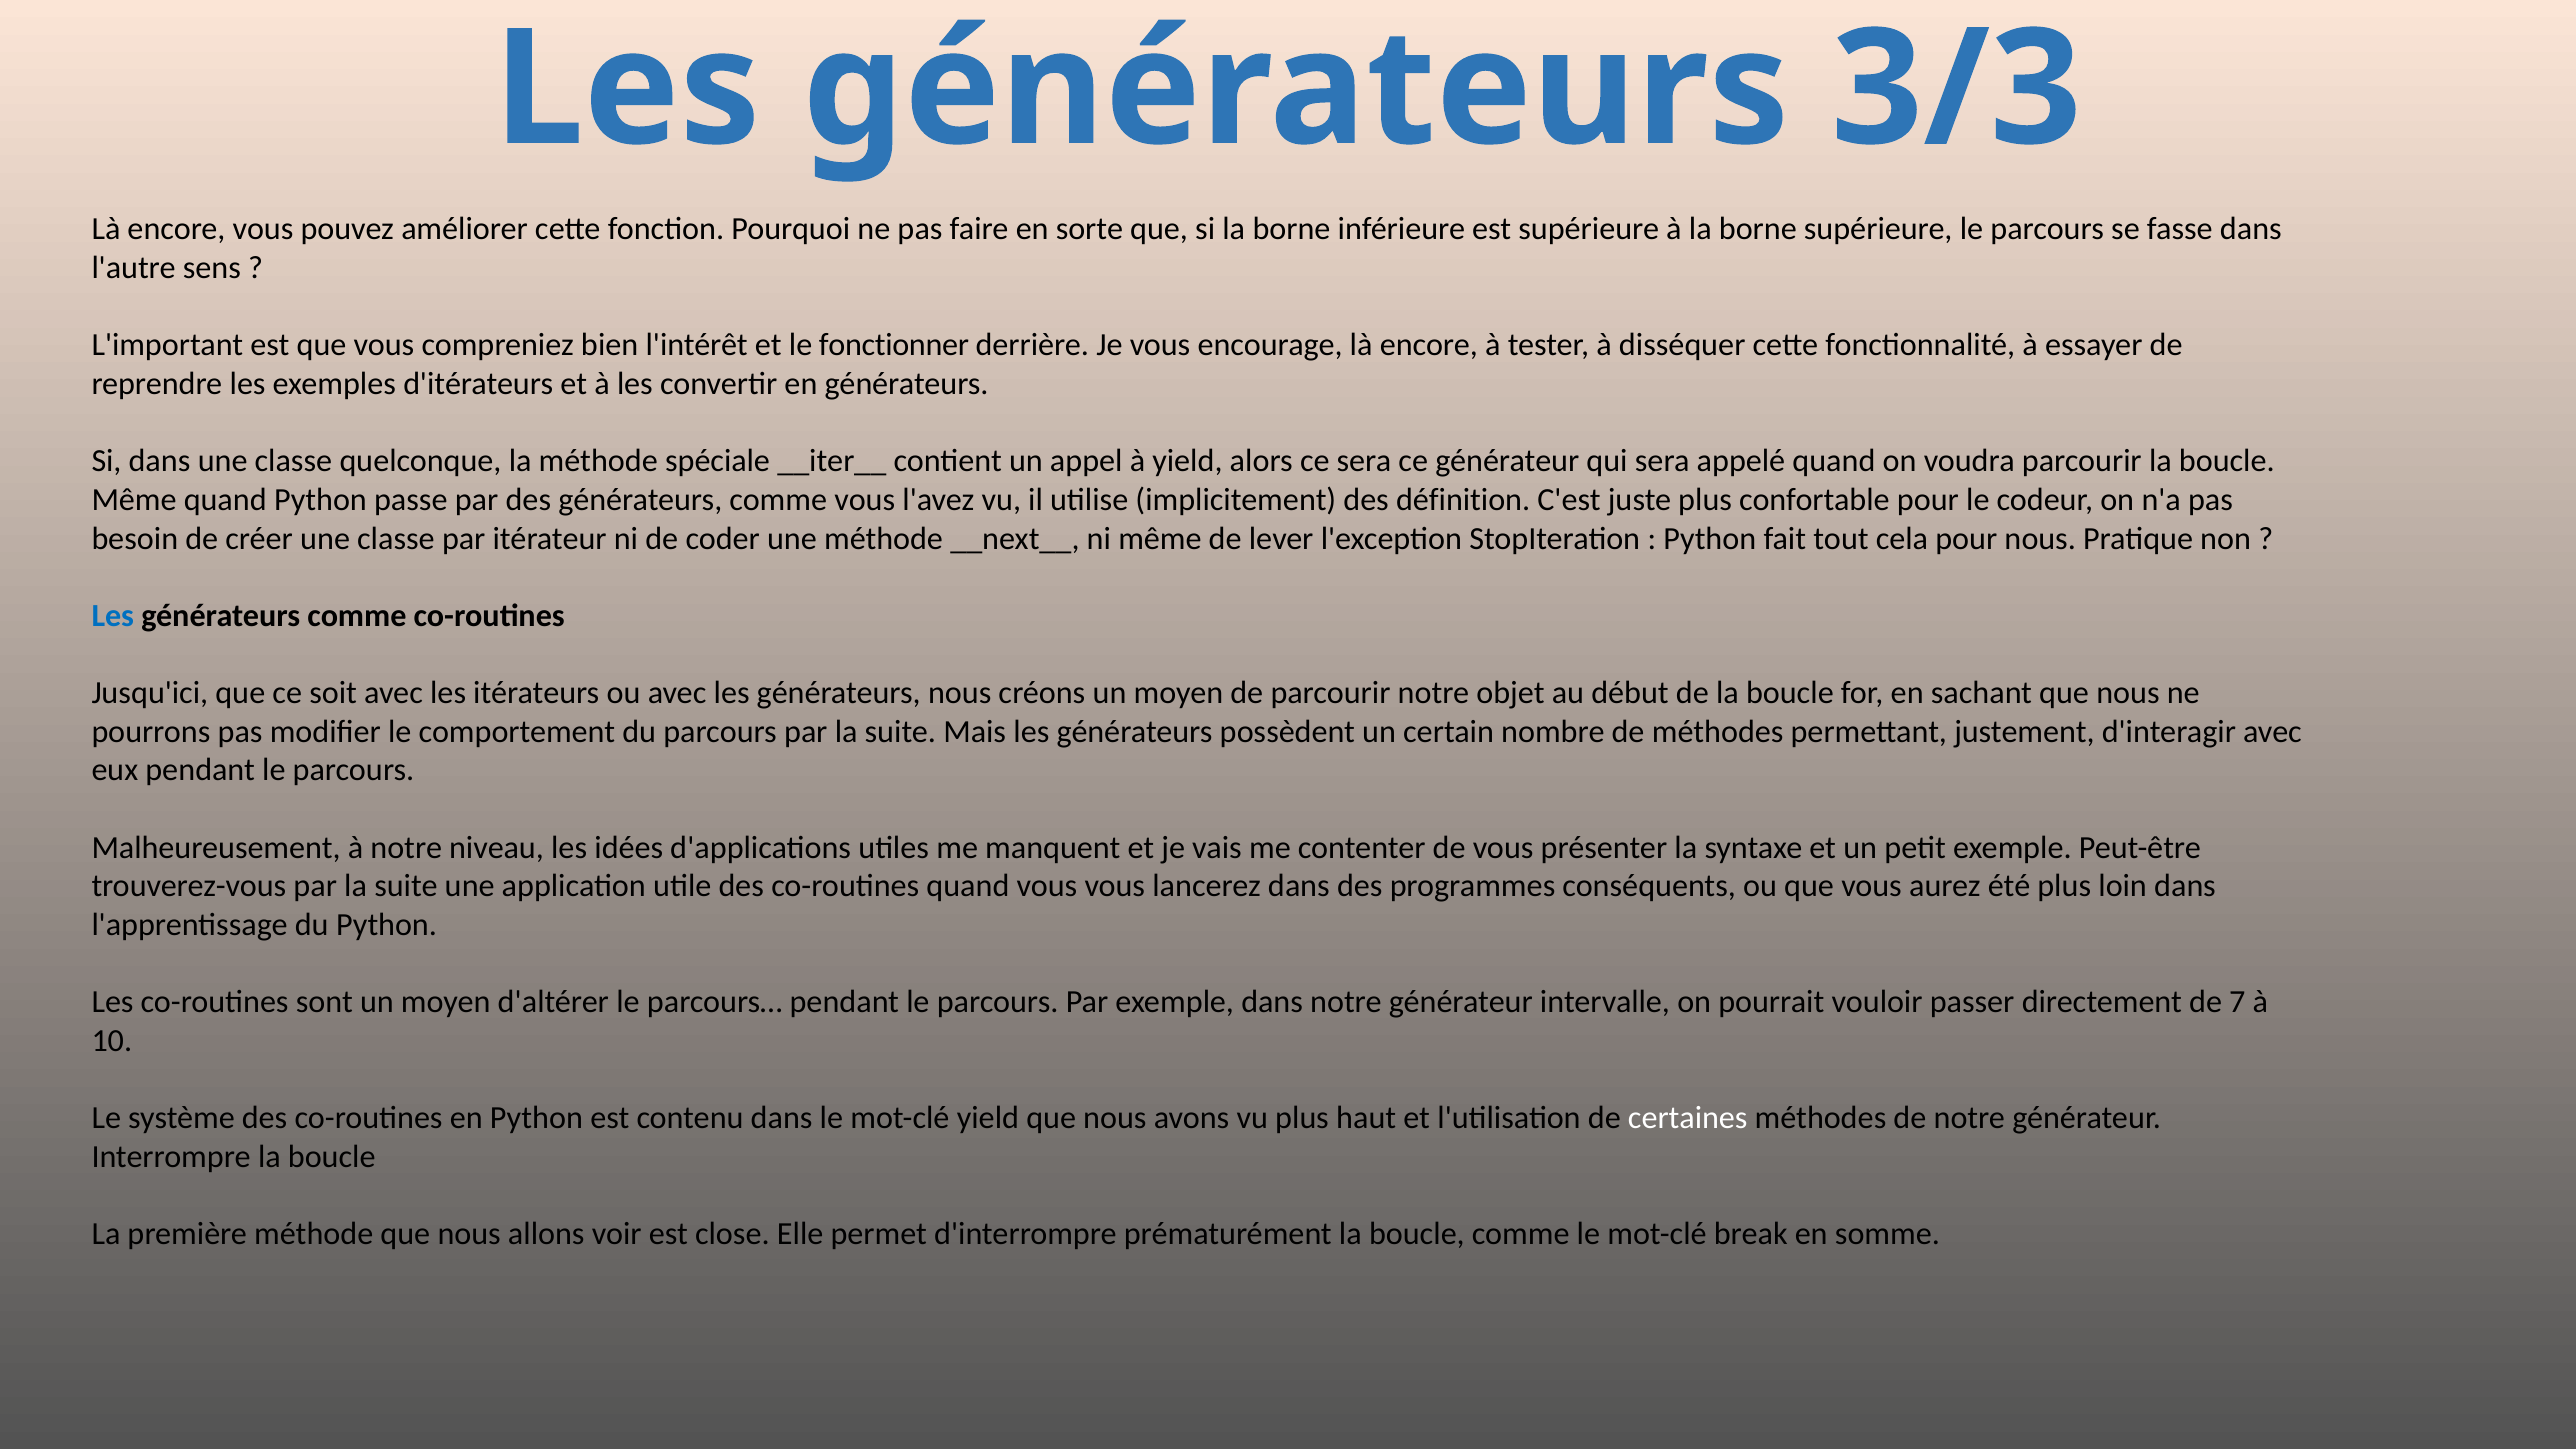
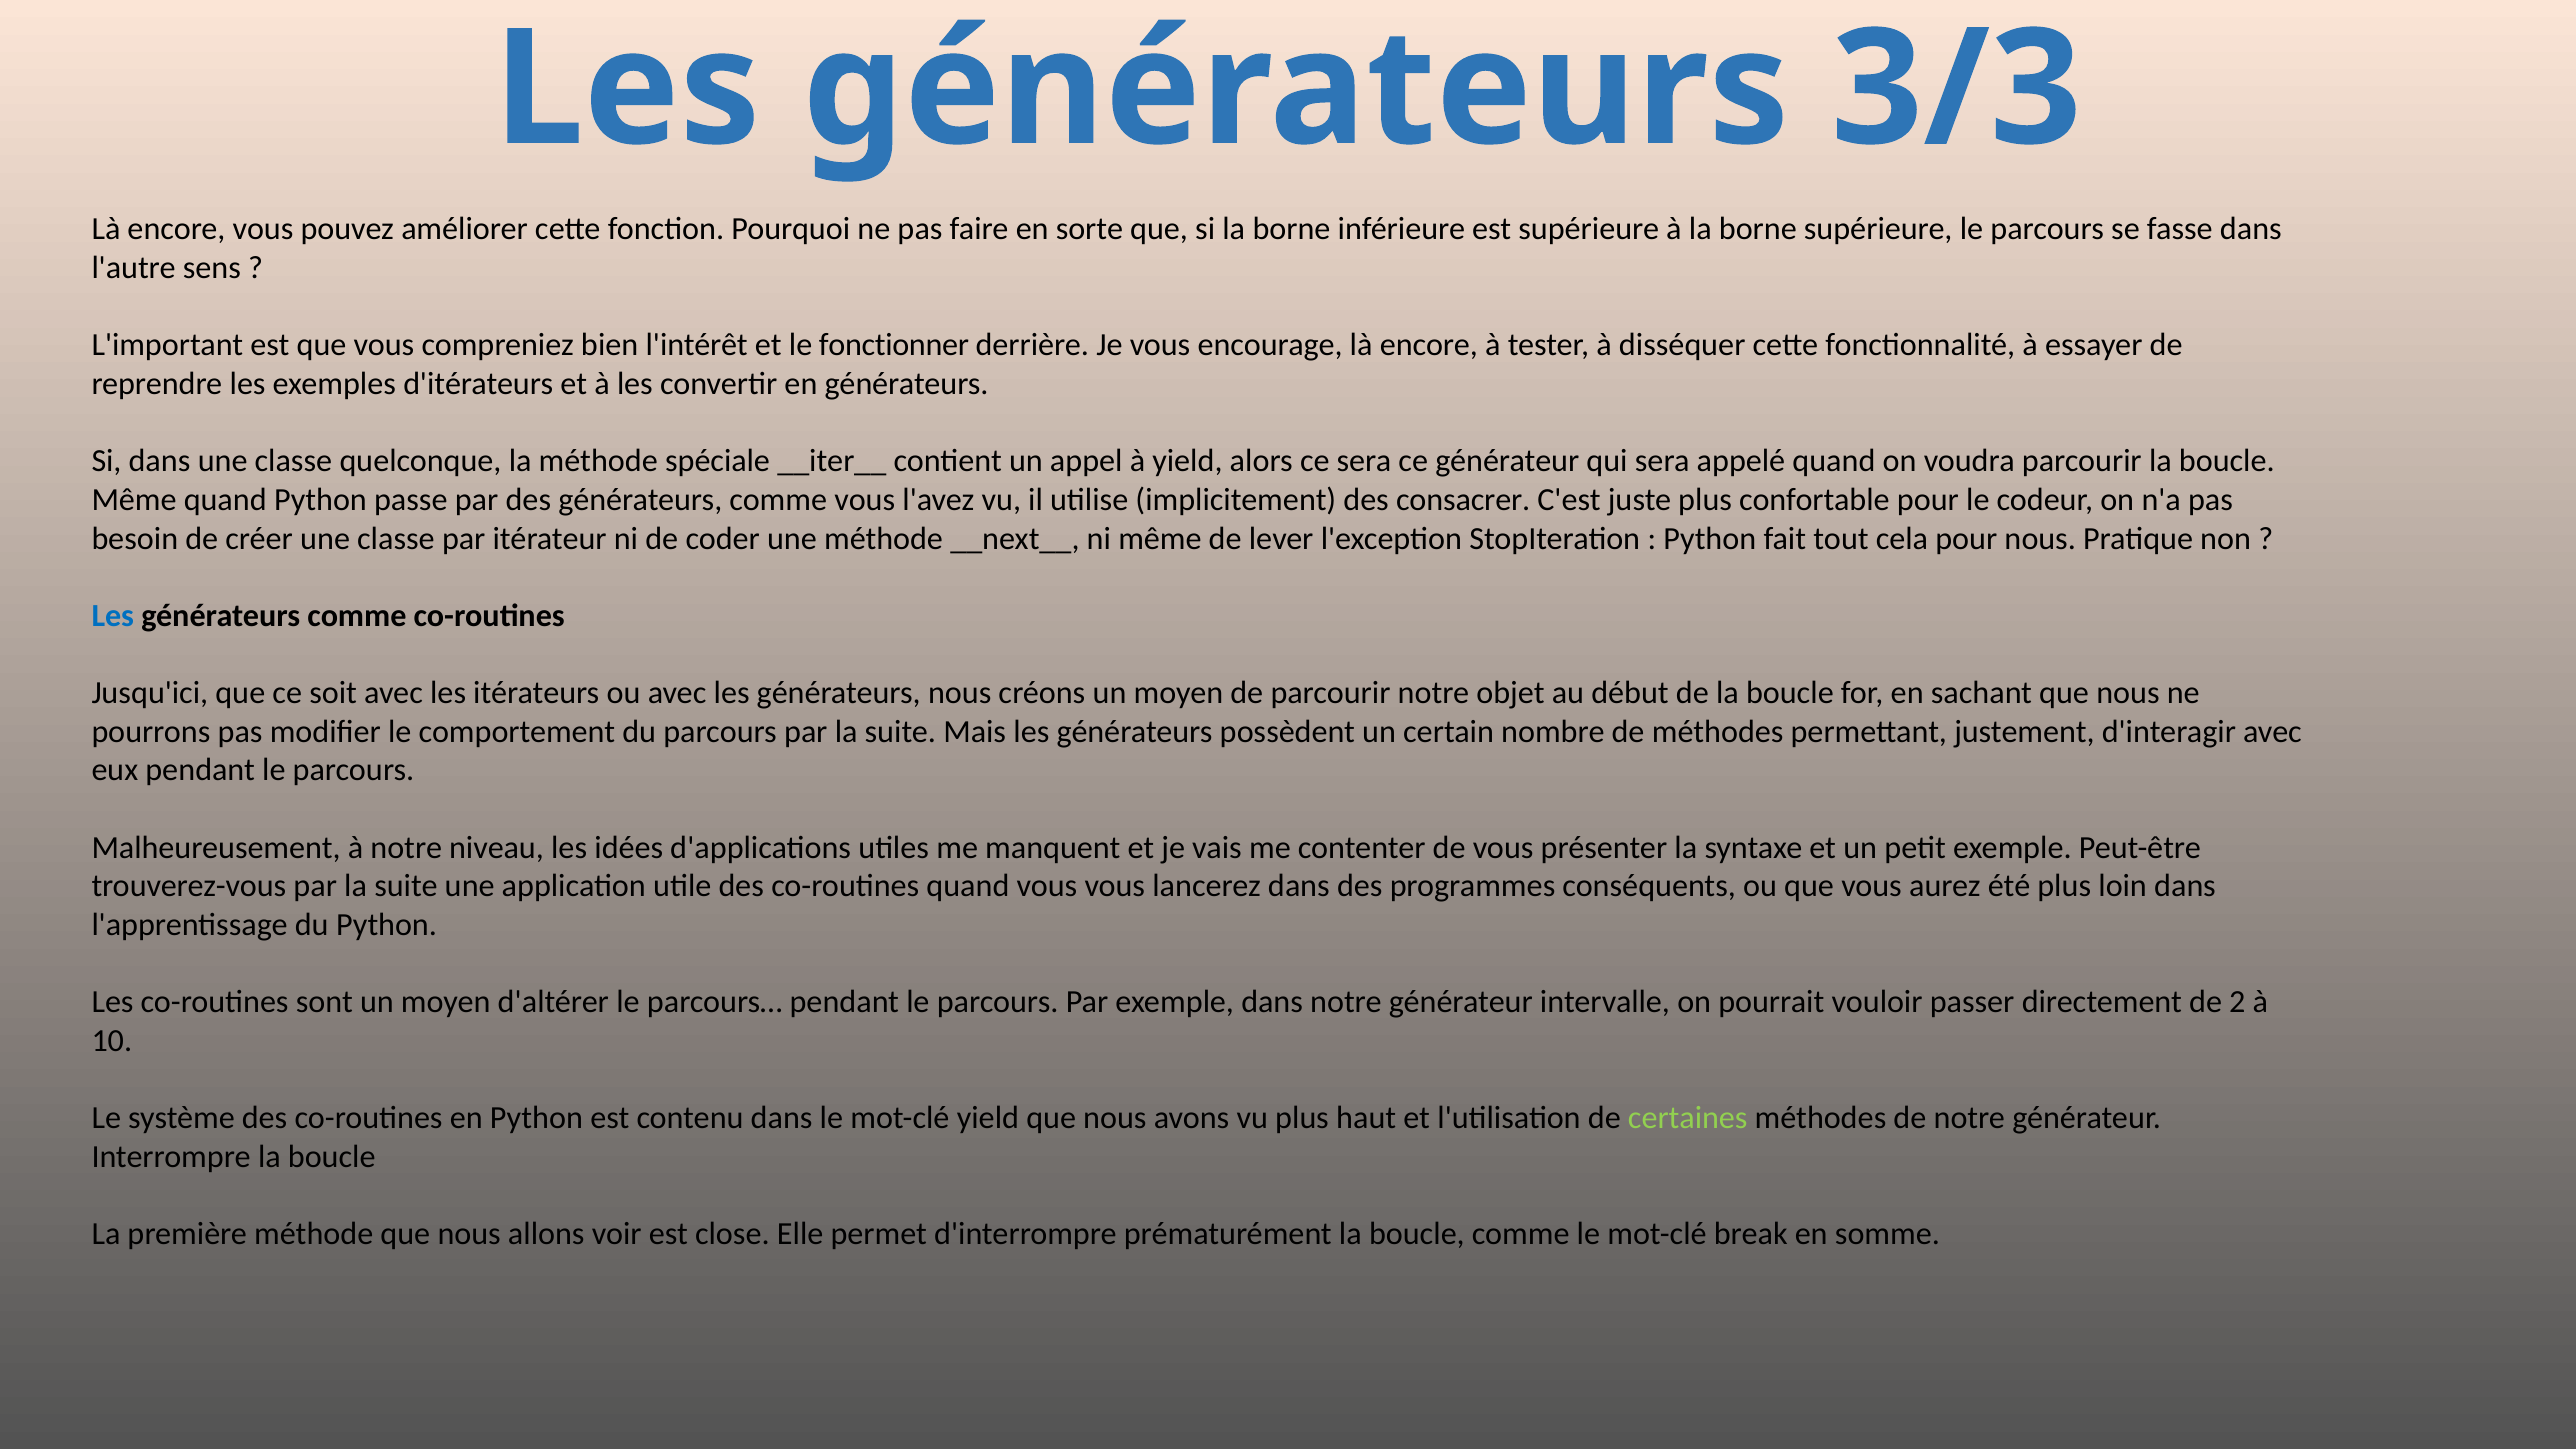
définition: définition -> consacrer
7: 7 -> 2
certaines colour: white -> light green
